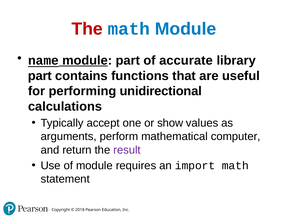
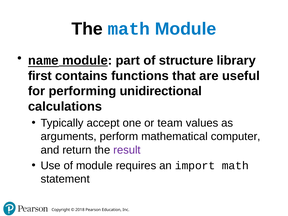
The at (87, 29) colour: red -> black
accurate: accurate -> structure
part at (40, 76): part -> first
show: show -> team
